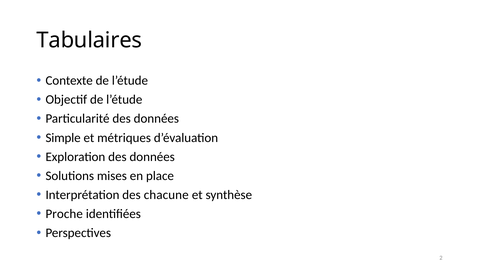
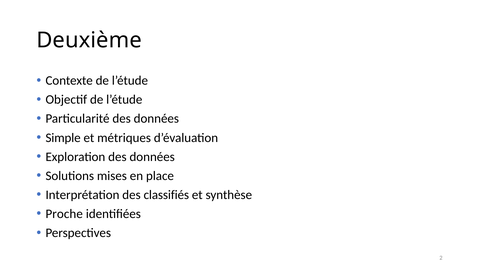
Tabulaires: Tabulaires -> Deuxième
chacune: chacune -> classifiés
